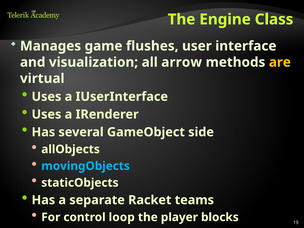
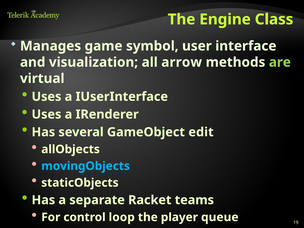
flushes: flushes -> symbol
are colour: yellow -> light green
side: side -> edit
blocks: blocks -> queue
